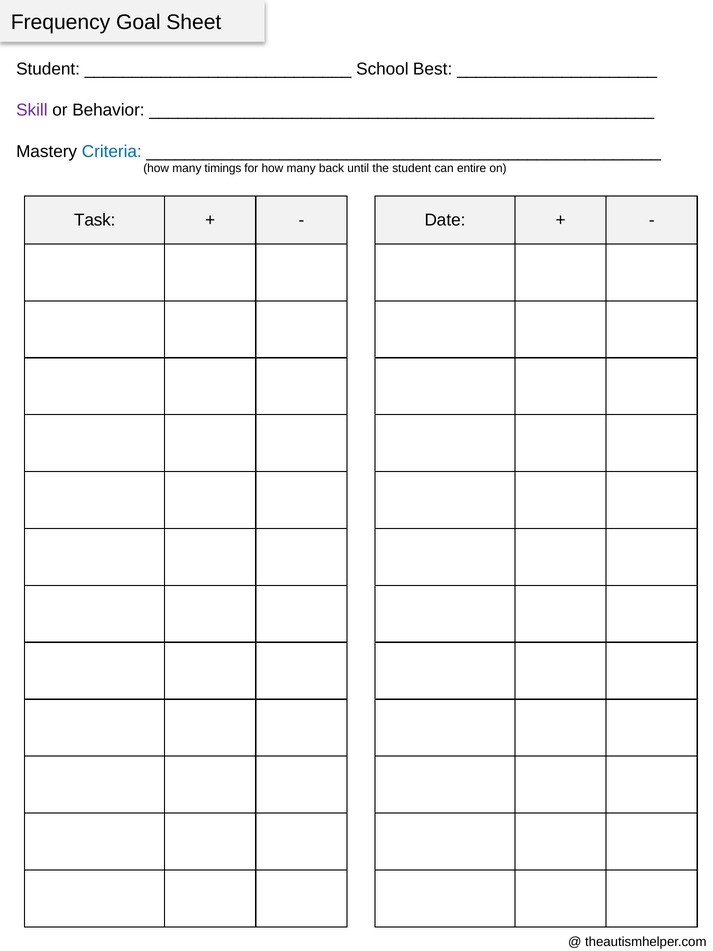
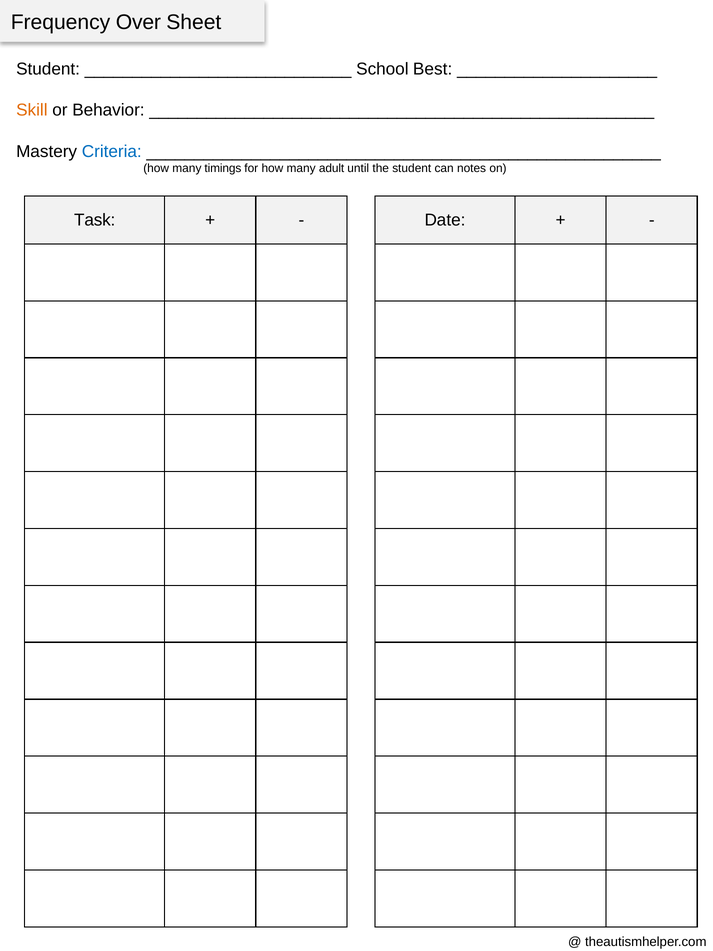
Goal: Goal -> Over
Skill colour: purple -> orange
back: back -> adult
entire: entire -> notes
